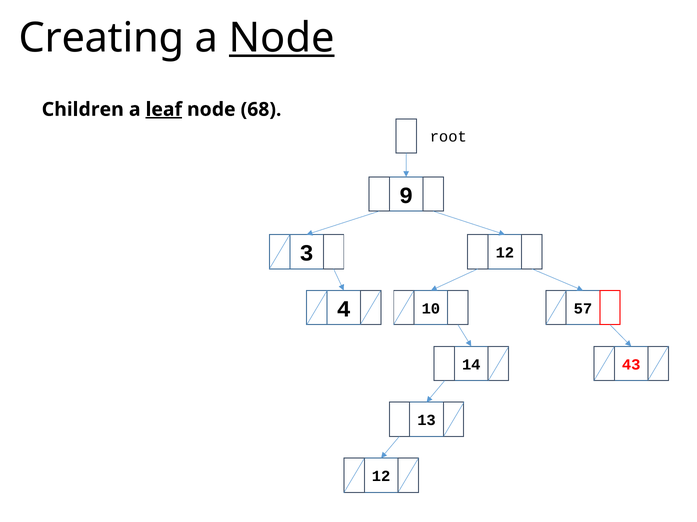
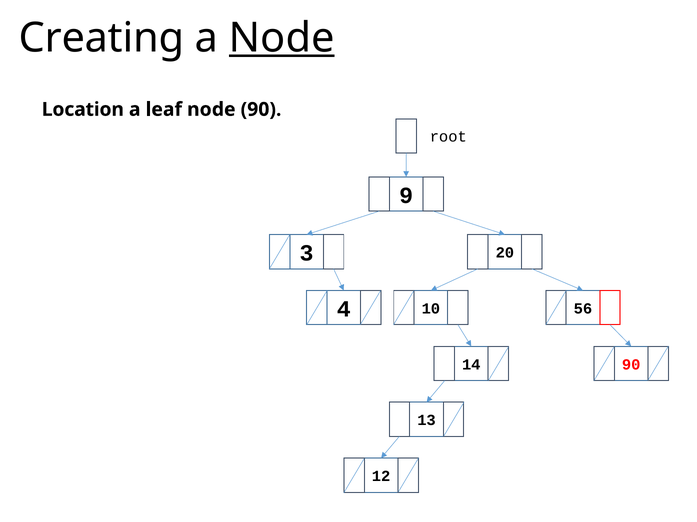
Children: Children -> Location
leaf underline: present -> none
node 68: 68 -> 90
3 12: 12 -> 20
57: 57 -> 56
14 43: 43 -> 90
